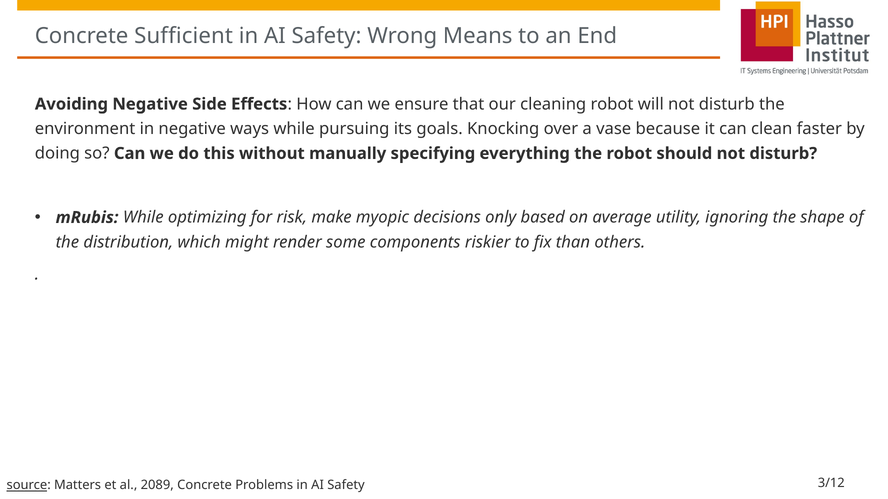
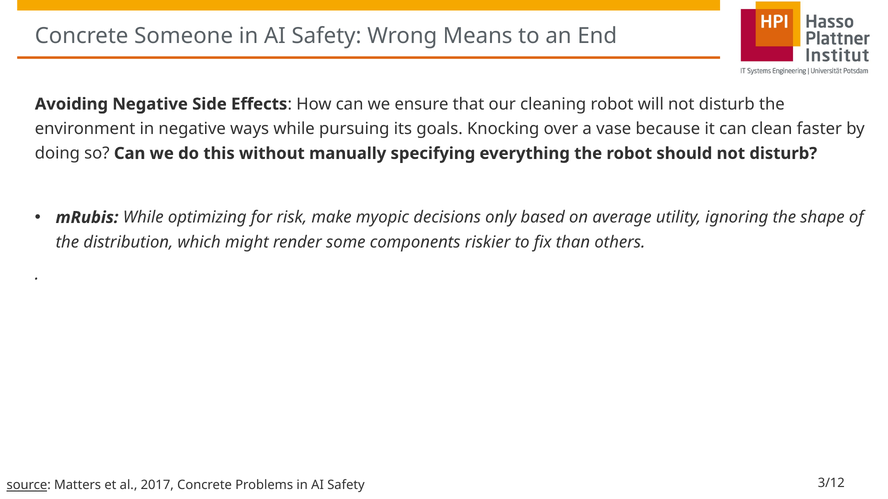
Sufficient: Sufficient -> Someone
2089: 2089 -> 2017
